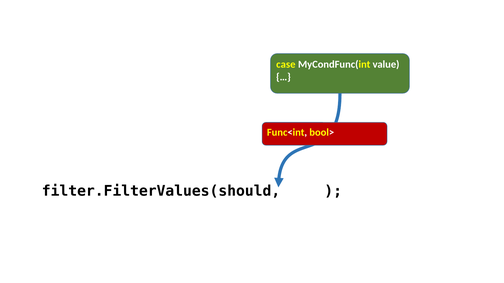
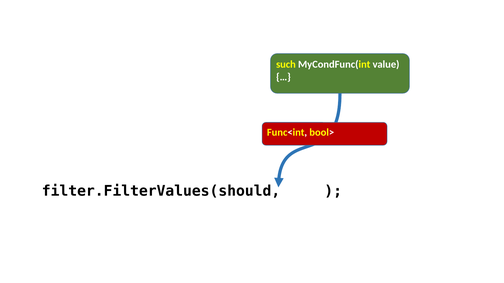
case: case -> such
